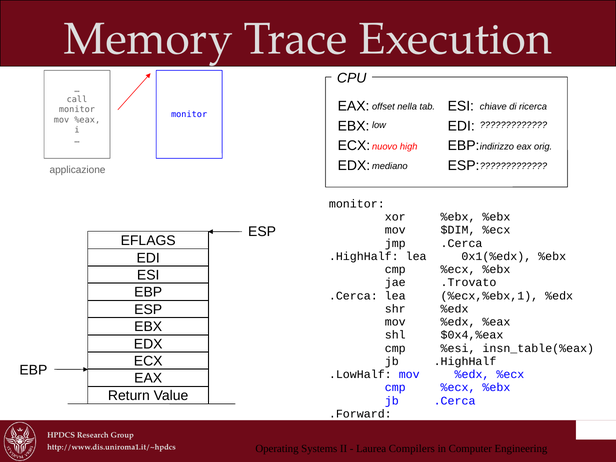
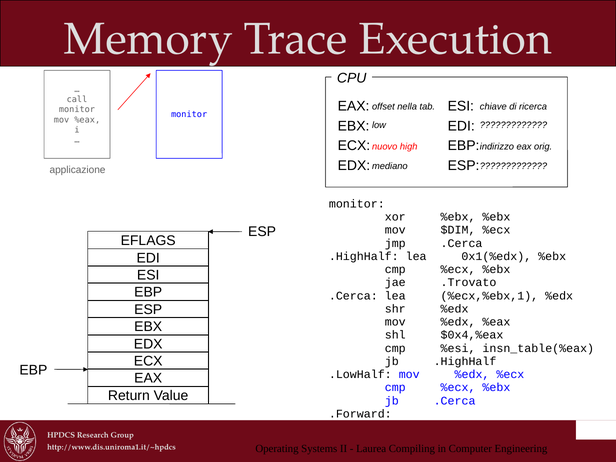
Compilers: Compilers -> Compiling
